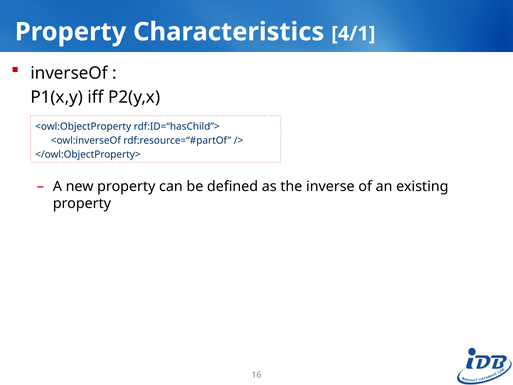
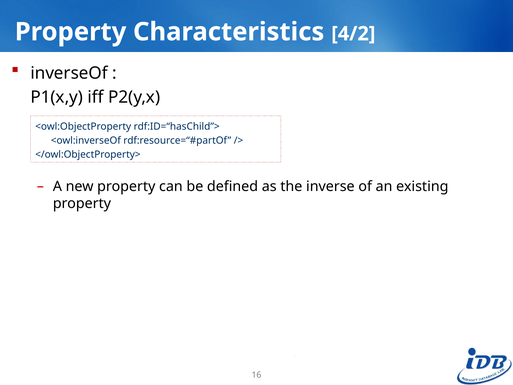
4/1: 4/1 -> 4/2
